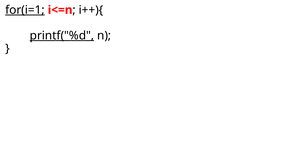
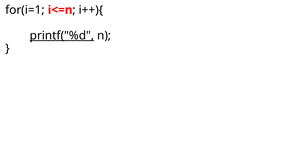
for(i=1 underline: present -> none
